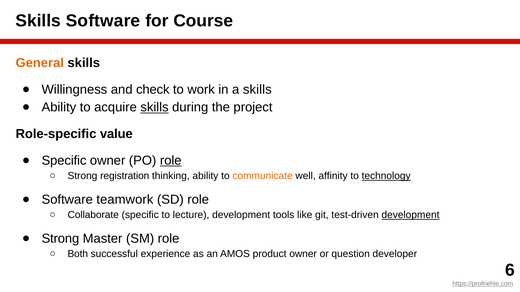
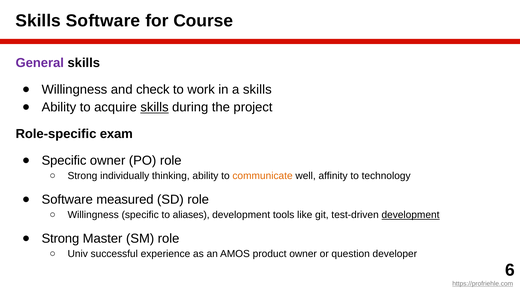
General colour: orange -> purple
value: value -> exam
role at (171, 161) underline: present -> none
registration: registration -> individually
technology underline: present -> none
teamwork: teamwork -> measured
Collaborate at (93, 215): Collaborate -> Willingness
lecture: lecture -> aliases
Both: Both -> Univ
